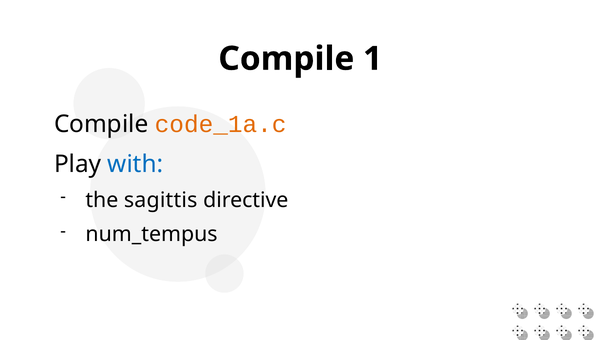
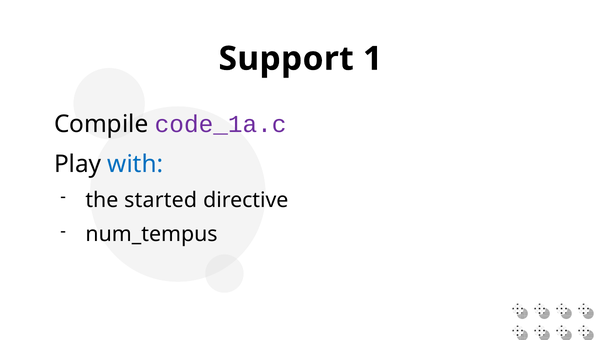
Compile at (286, 59): Compile -> Support
code_1a.c colour: orange -> purple
sagittis: sagittis -> started
